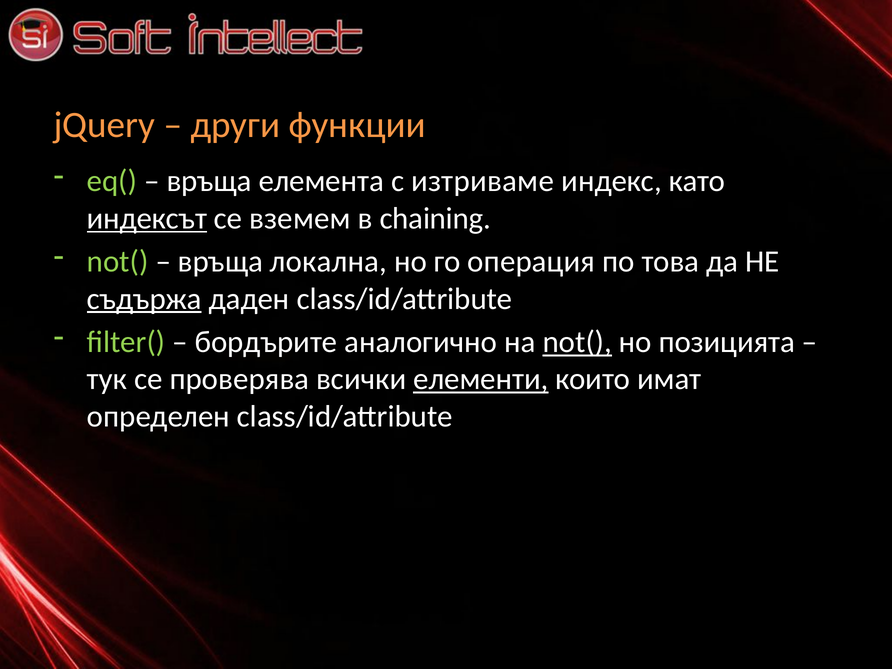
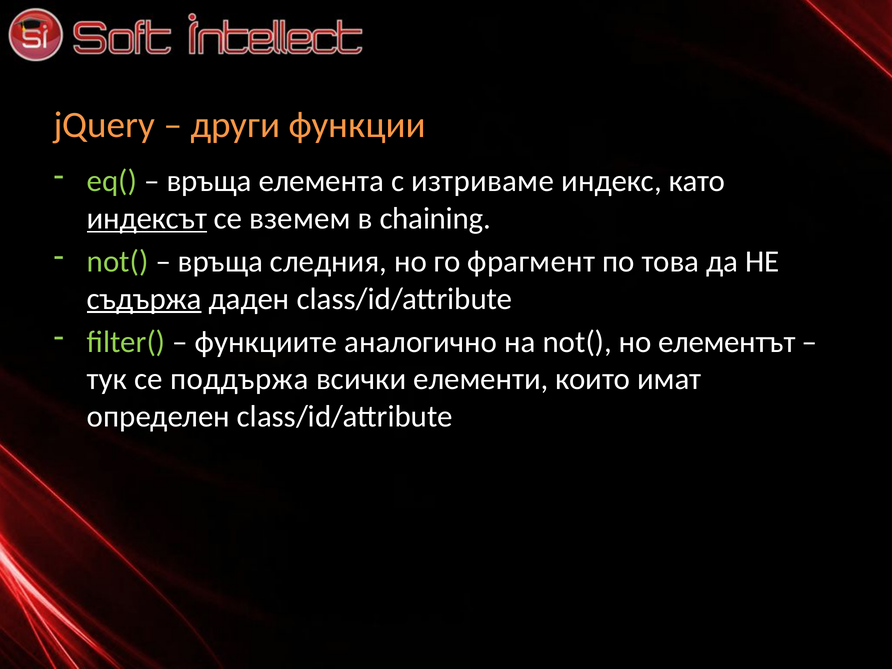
локална: локална -> следния
операция: операция -> фрагмент
бордърите: бордърите -> функциите
not( at (577, 342) underline: present -> none
позицията: позицията -> елементът
проверява: проверява -> поддържа
елементи underline: present -> none
